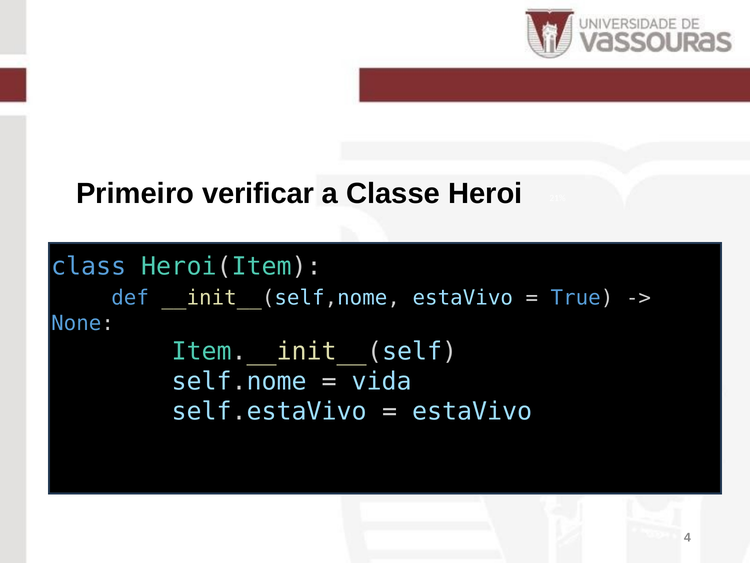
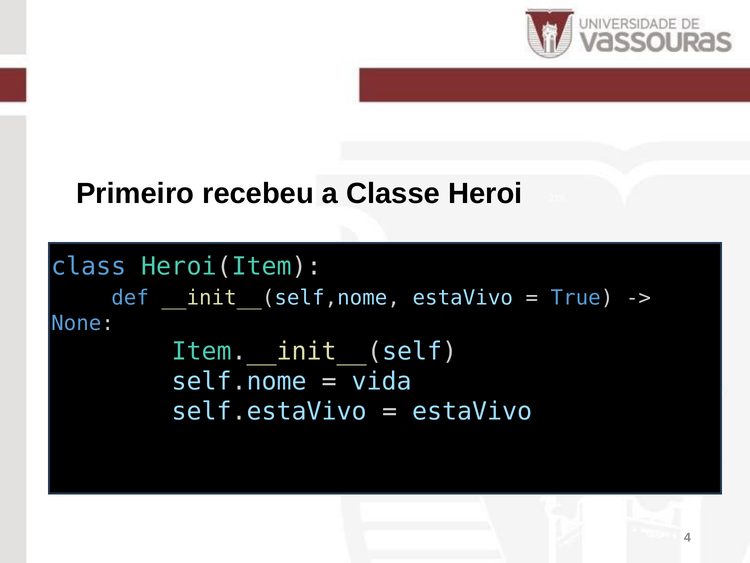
verificar: verificar -> recebeu
